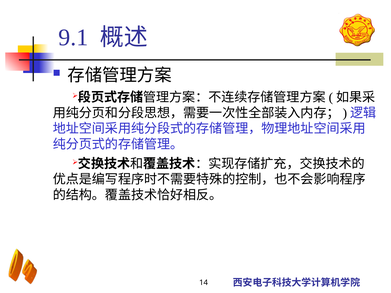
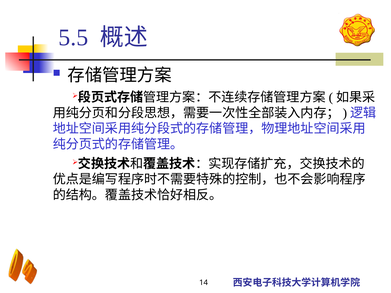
9.1: 9.1 -> 5.5
